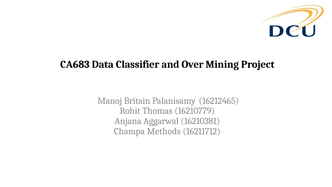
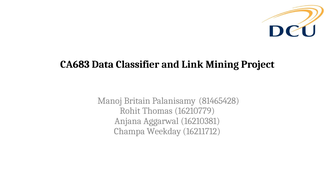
Over: Over -> Link
16212465: 16212465 -> 81465428
Methods: Methods -> Weekday
